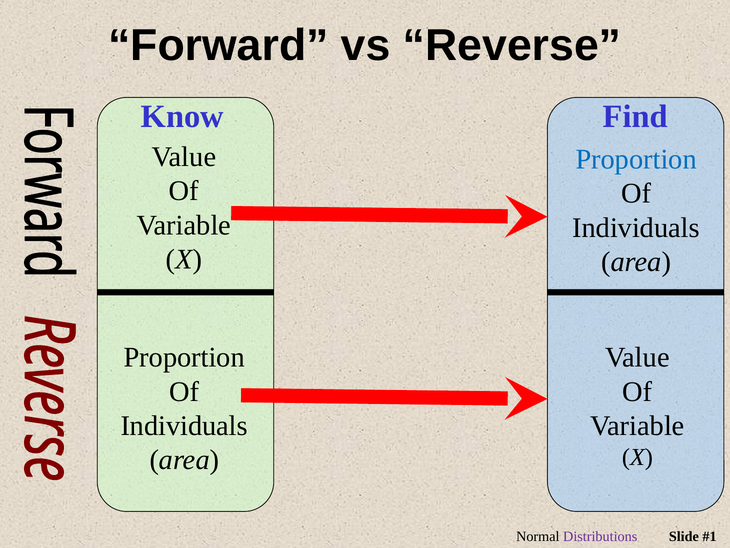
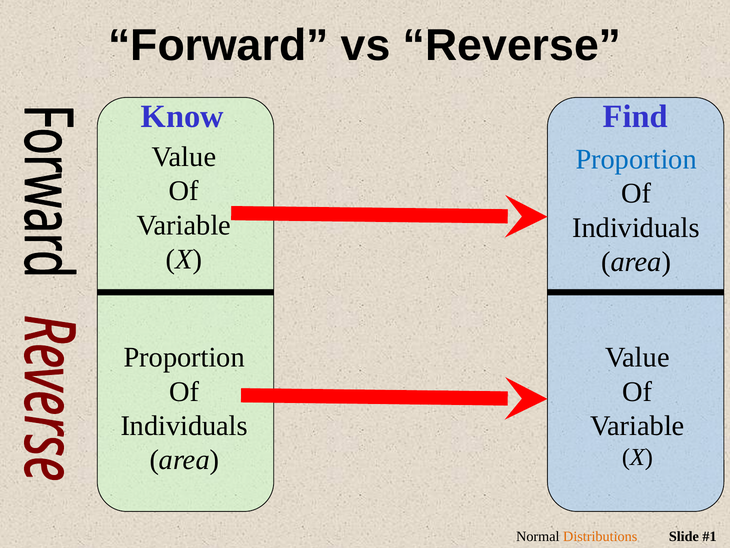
Distributions colour: purple -> orange
